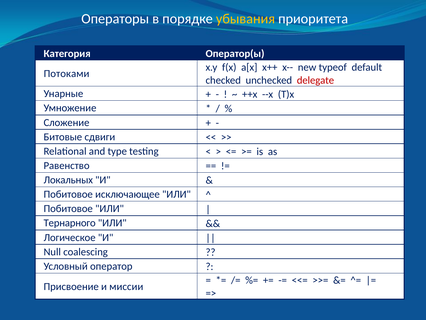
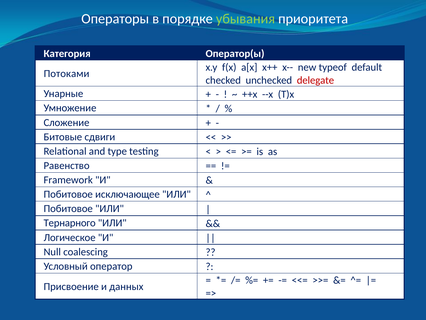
убывания colour: yellow -> light green
Локальных: Локальных -> Framework
миссии: миссии -> данных
